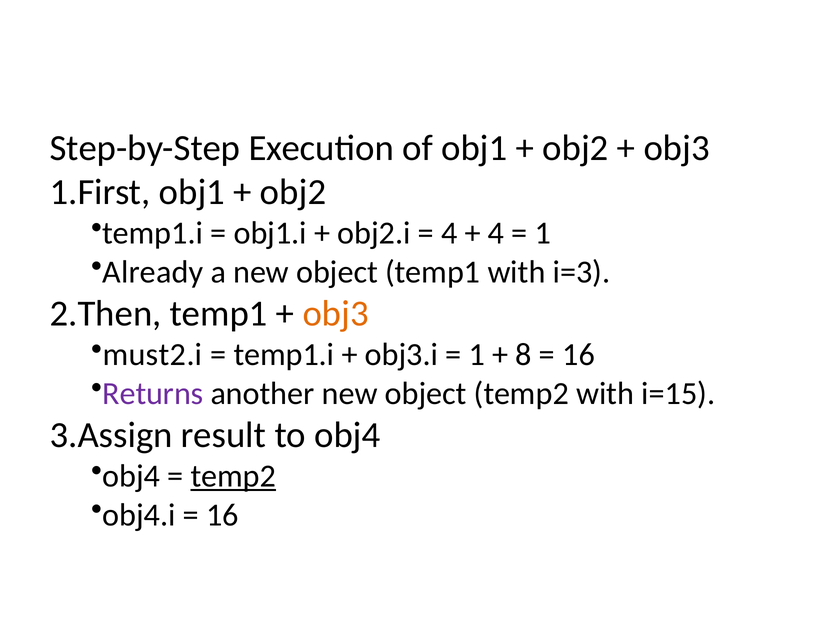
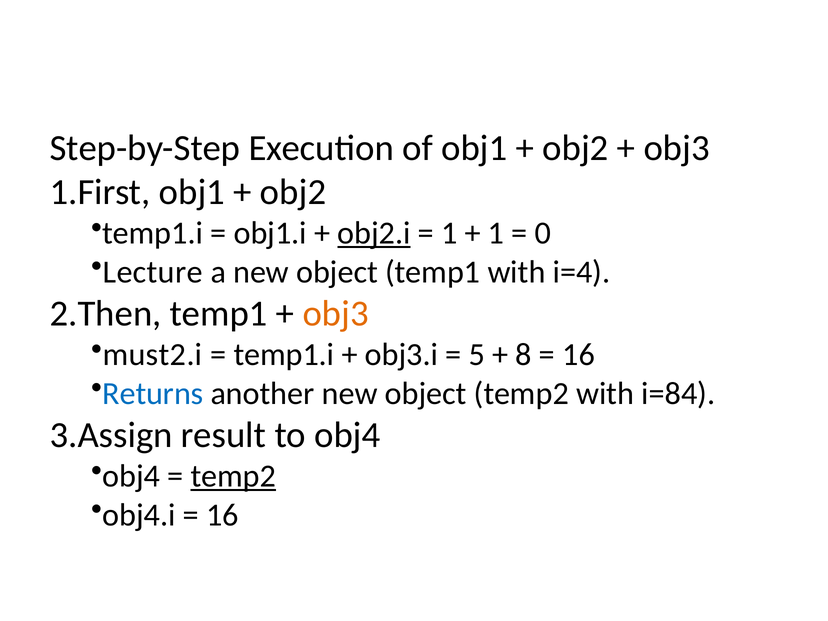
obj2.i underline: none -> present
4 at (449, 233): 4 -> 1
4 at (496, 233): 4 -> 1
1 at (543, 233): 1 -> 0
Already: Already -> Lecture
i=3: i=3 -> i=4
1 at (477, 355): 1 -> 5
Returns colour: purple -> blue
i=15: i=15 -> i=84
